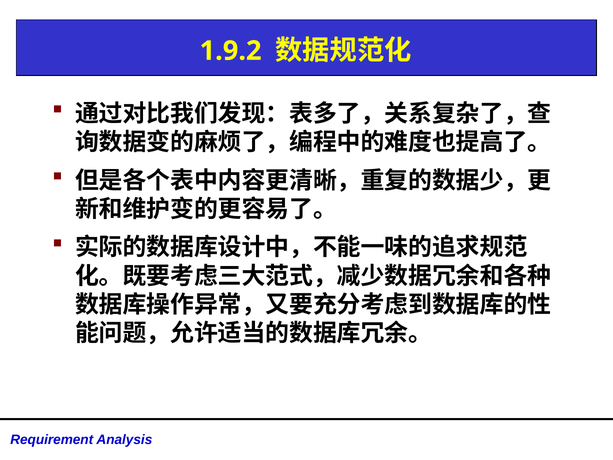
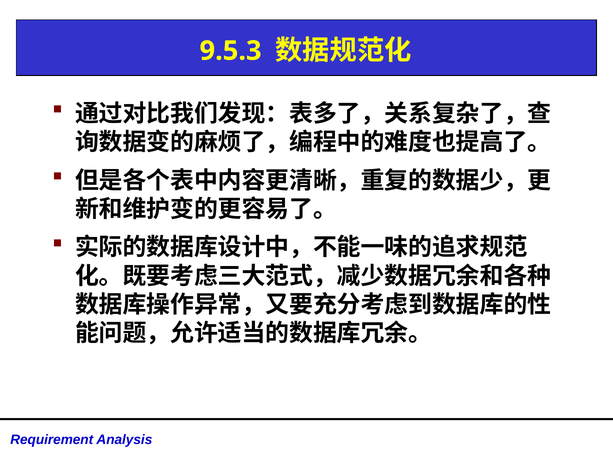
1.9.2: 1.9.2 -> 9.5.3
